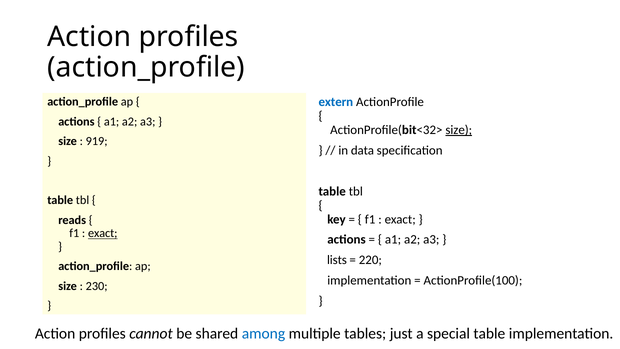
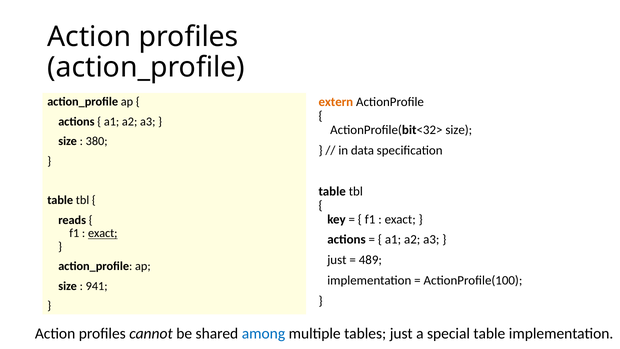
extern colour: blue -> orange
size at (459, 130) underline: present -> none
919: 919 -> 380
lists at (337, 260): lists -> just
220: 220 -> 489
230: 230 -> 941
